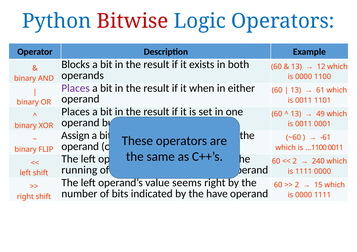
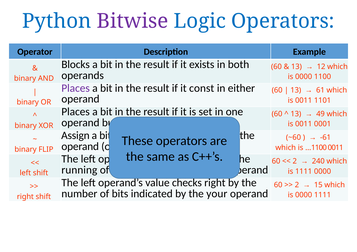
Bitwise colour: red -> purple
when: when -> const
seems: seems -> checks
have: have -> your
